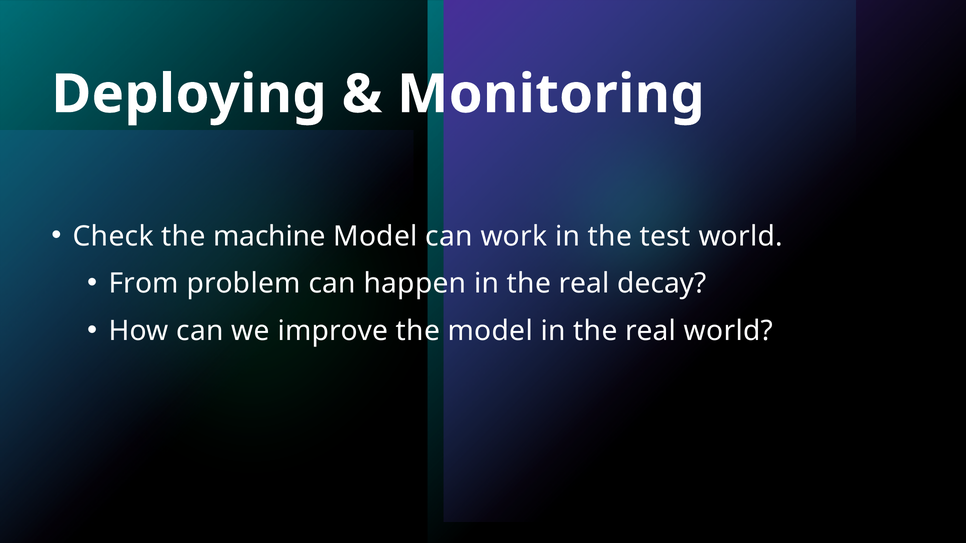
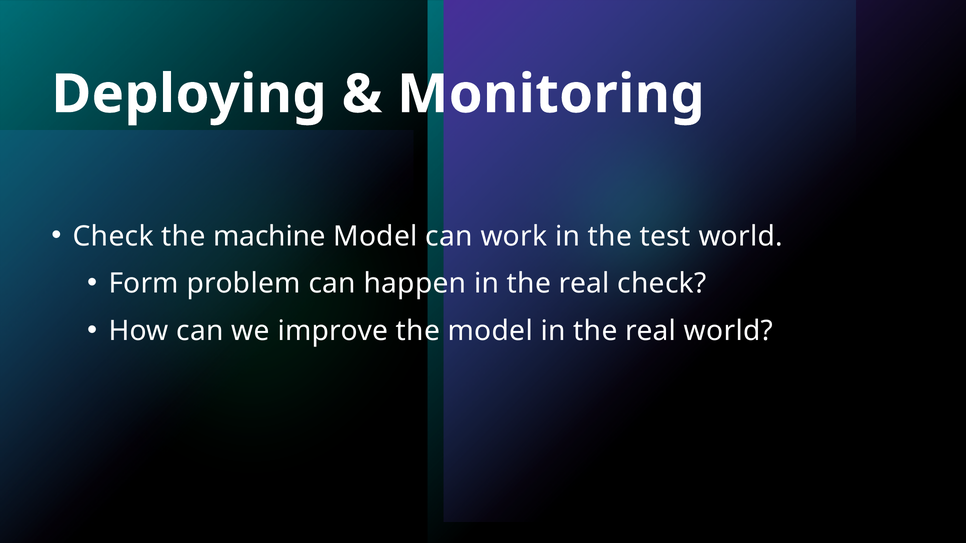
From: From -> Form
real decay: decay -> check
